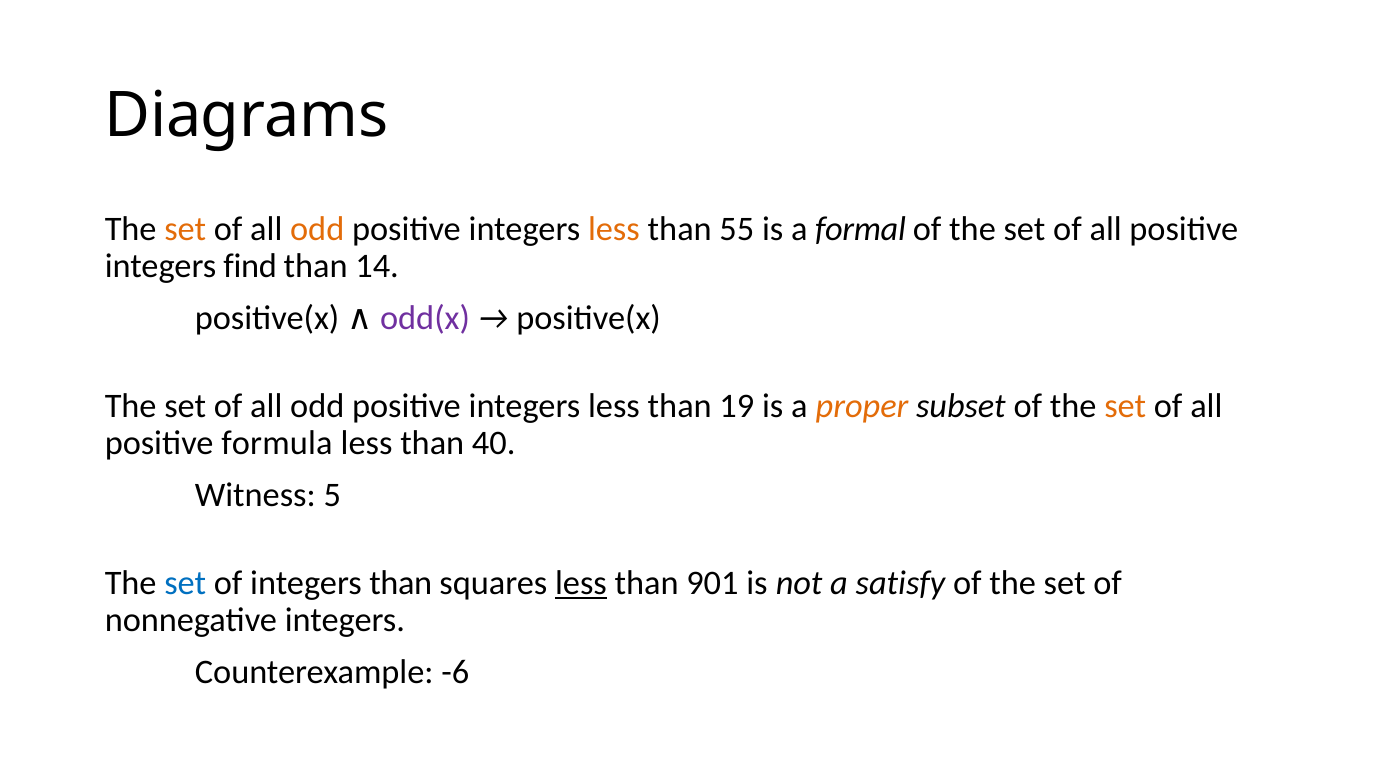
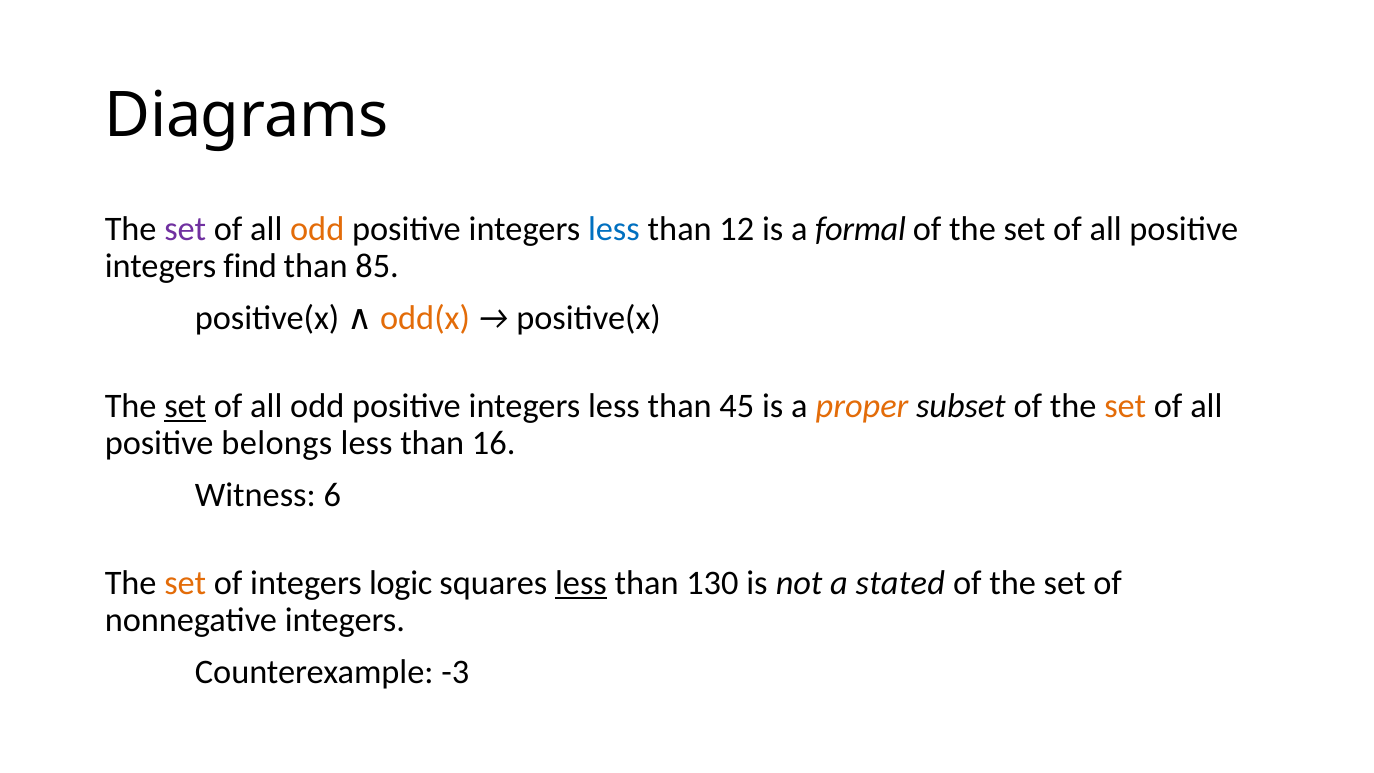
set at (185, 229) colour: orange -> purple
less at (614, 229) colour: orange -> blue
55: 55 -> 12
14: 14 -> 85
odd(x colour: purple -> orange
set at (185, 406) underline: none -> present
19: 19 -> 45
formula: formula -> belongs
40: 40 -> 16
5: 5 -> 6
set at (185, 583) colour: blue -> orange
integers than: than -> logic
901: 901 -> 130
satisfy: satisfy -> stated
-6: -6 -> -3
